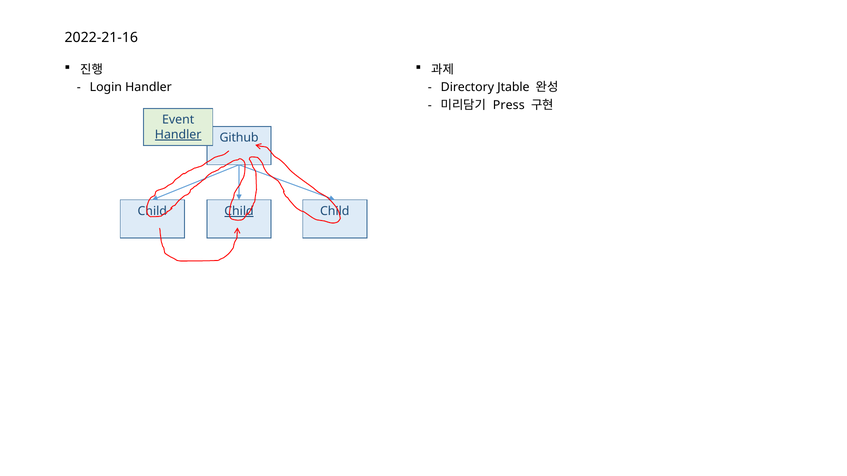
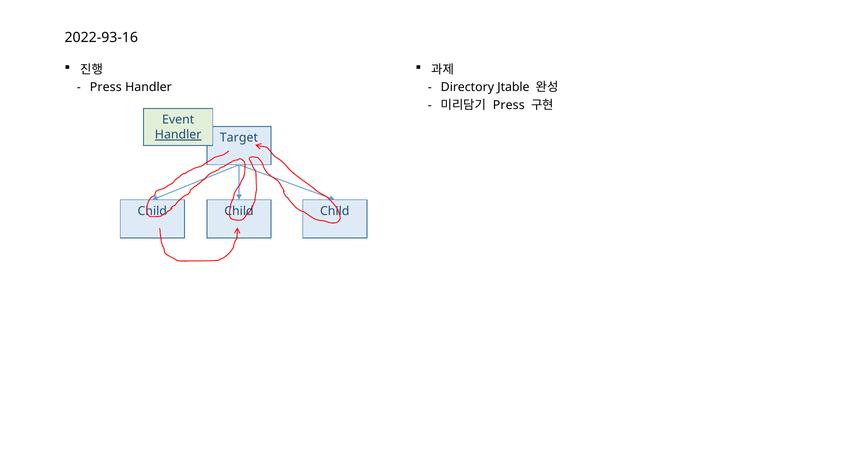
2022-21-16: 2022-21-16 -> 2022-93-16
Login at (106, 87): Login -> Press
Github: Github -> Target
Child at (239, 211) underline: present -> none
